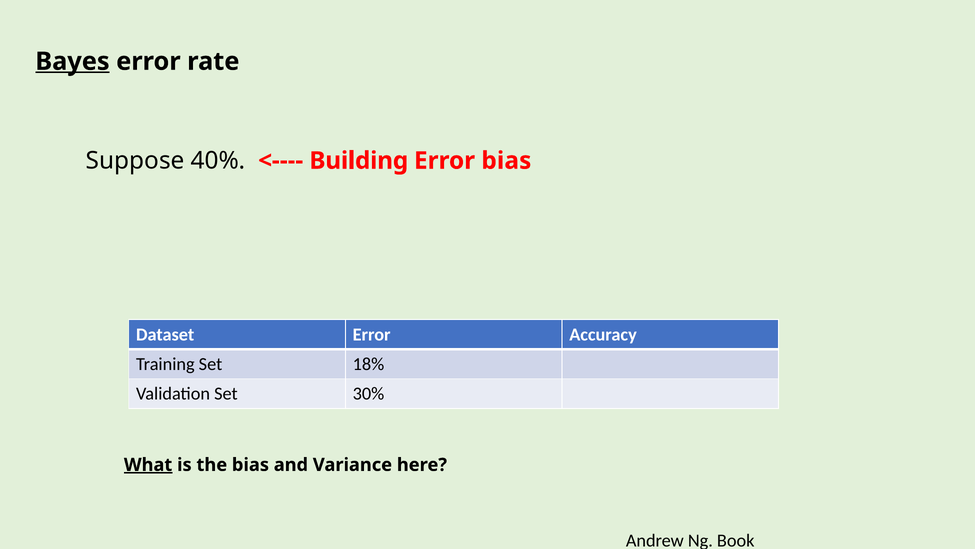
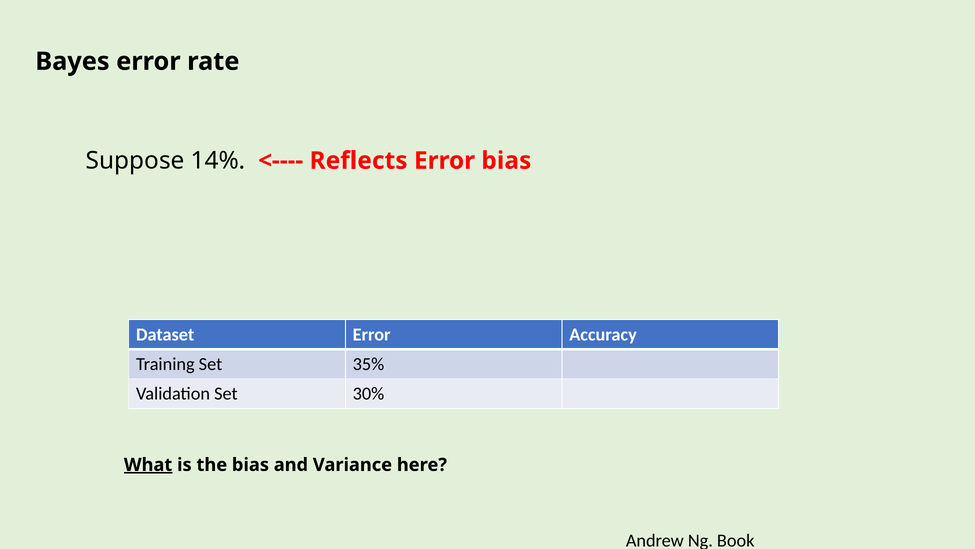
Bayes underline: present -> none
40%: 40% -> 14%
Building: Building -> Reflects
18%: 18% -> 35%
